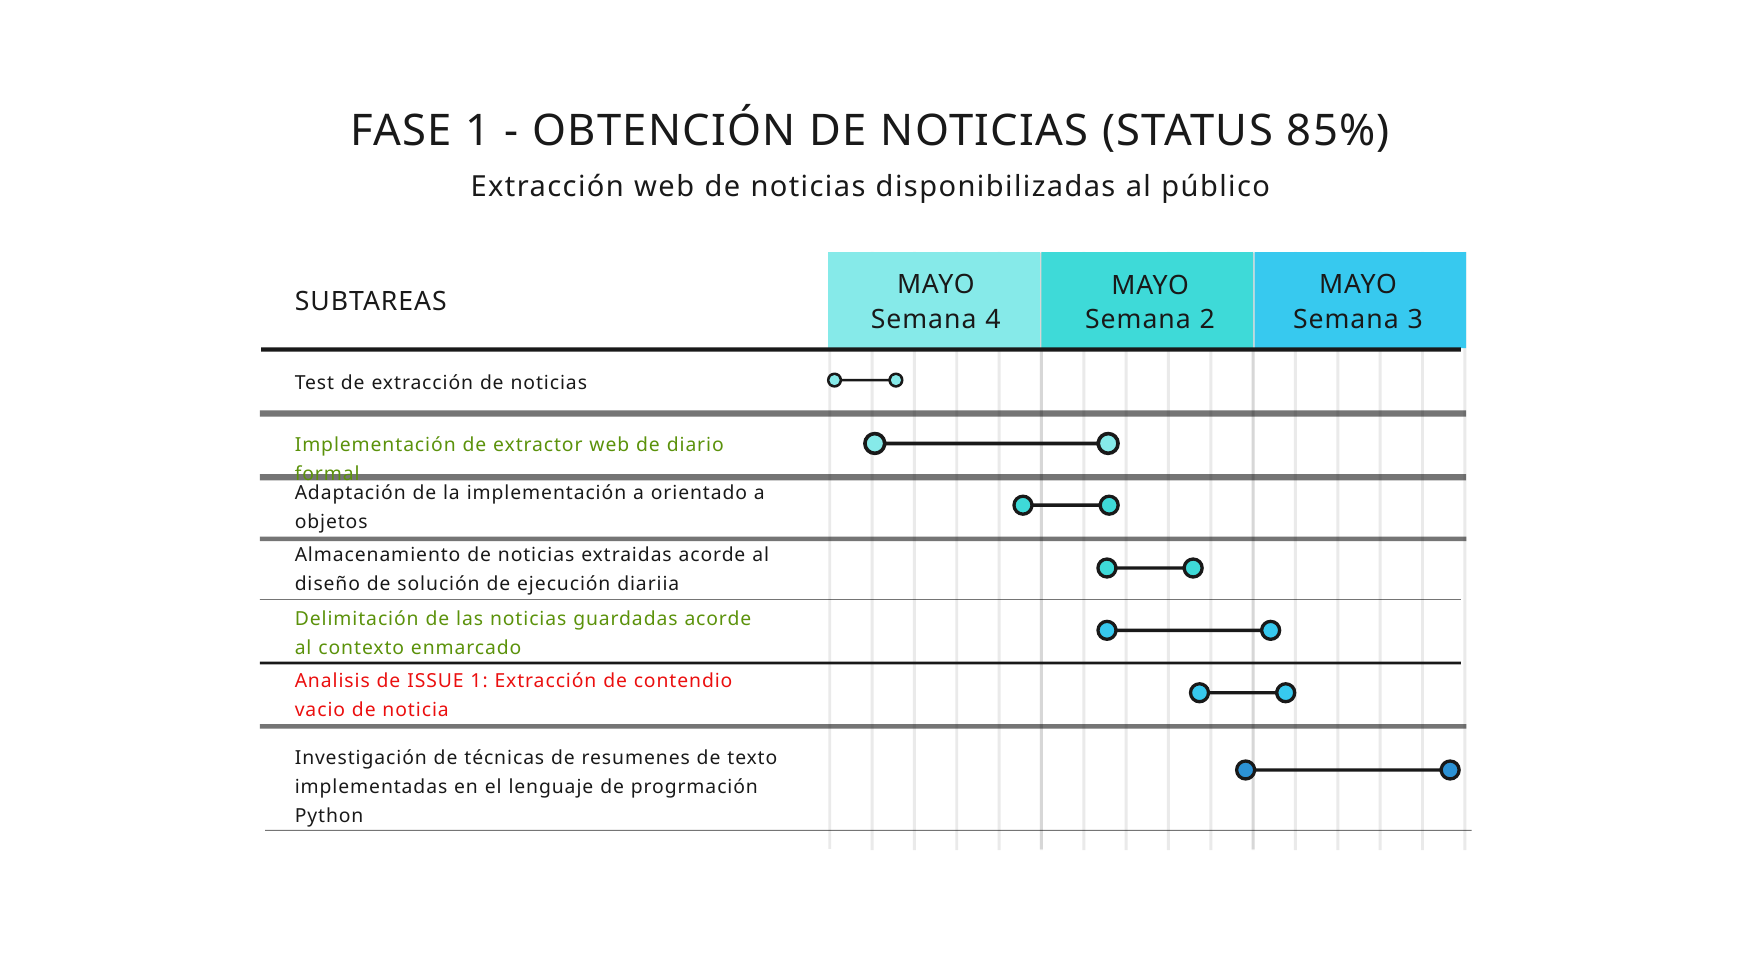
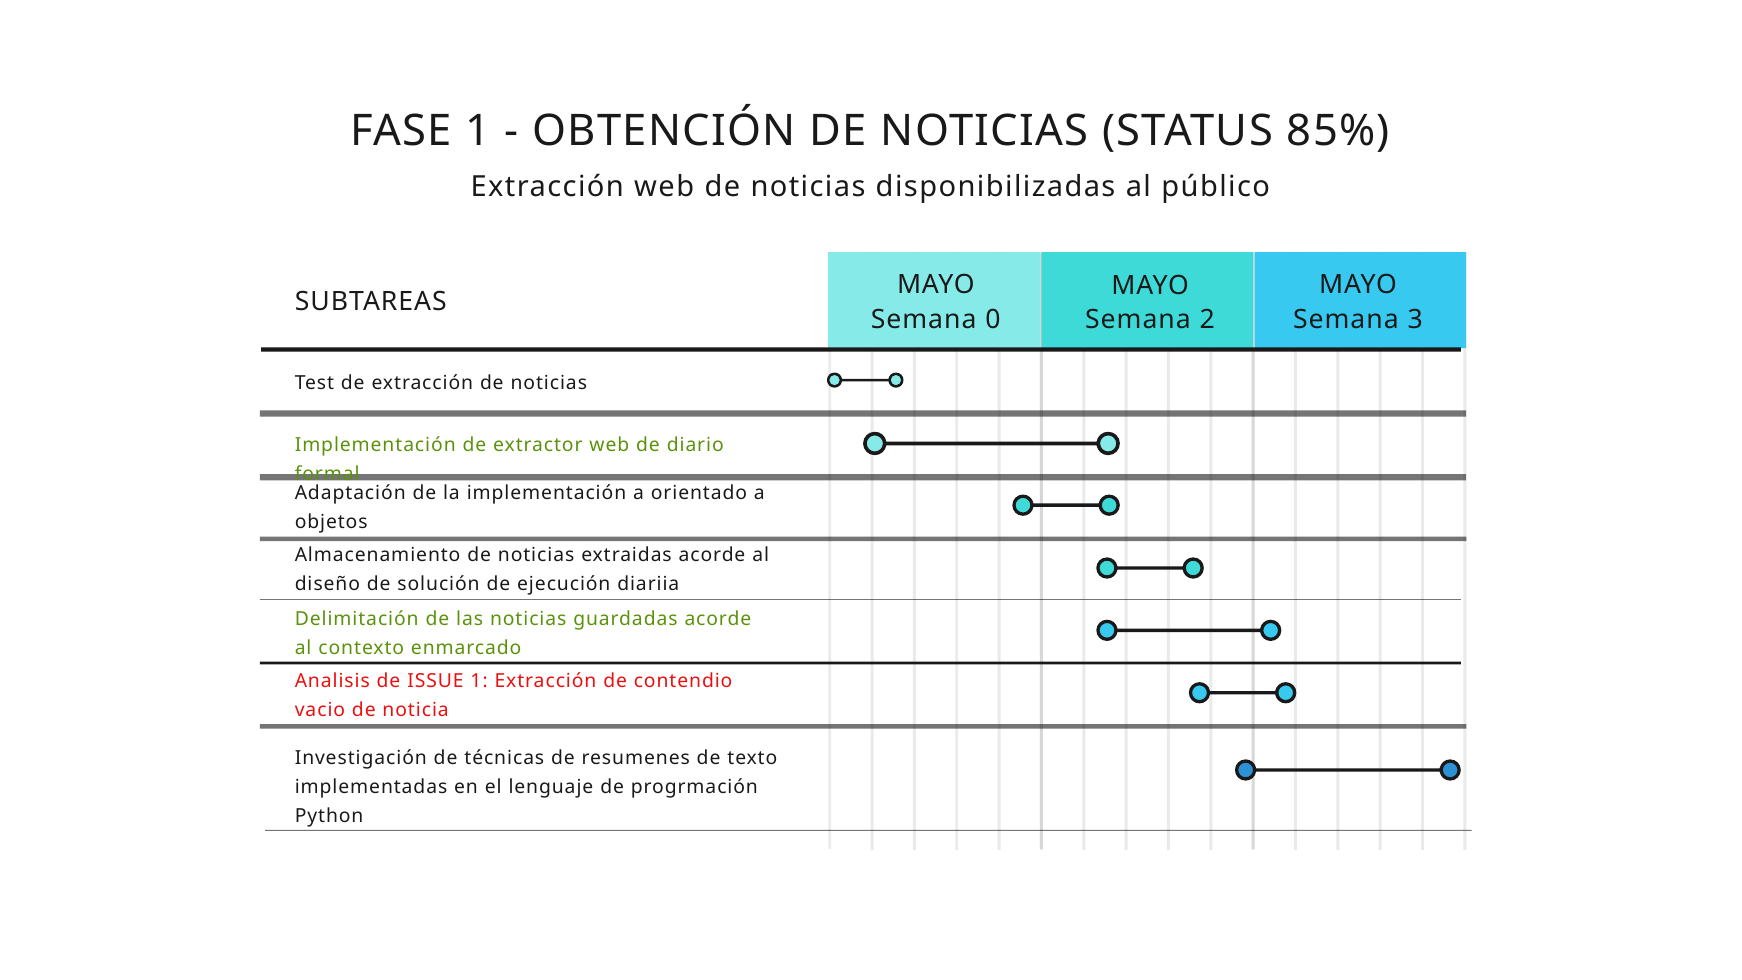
4: 4 -> 0
